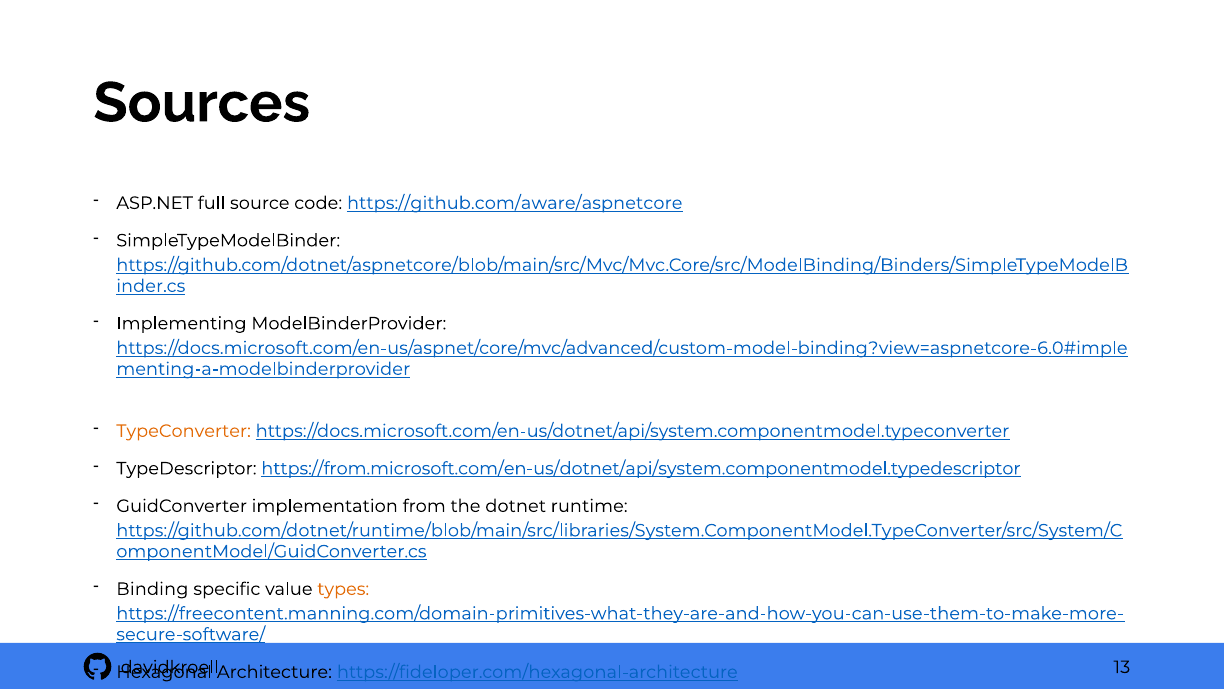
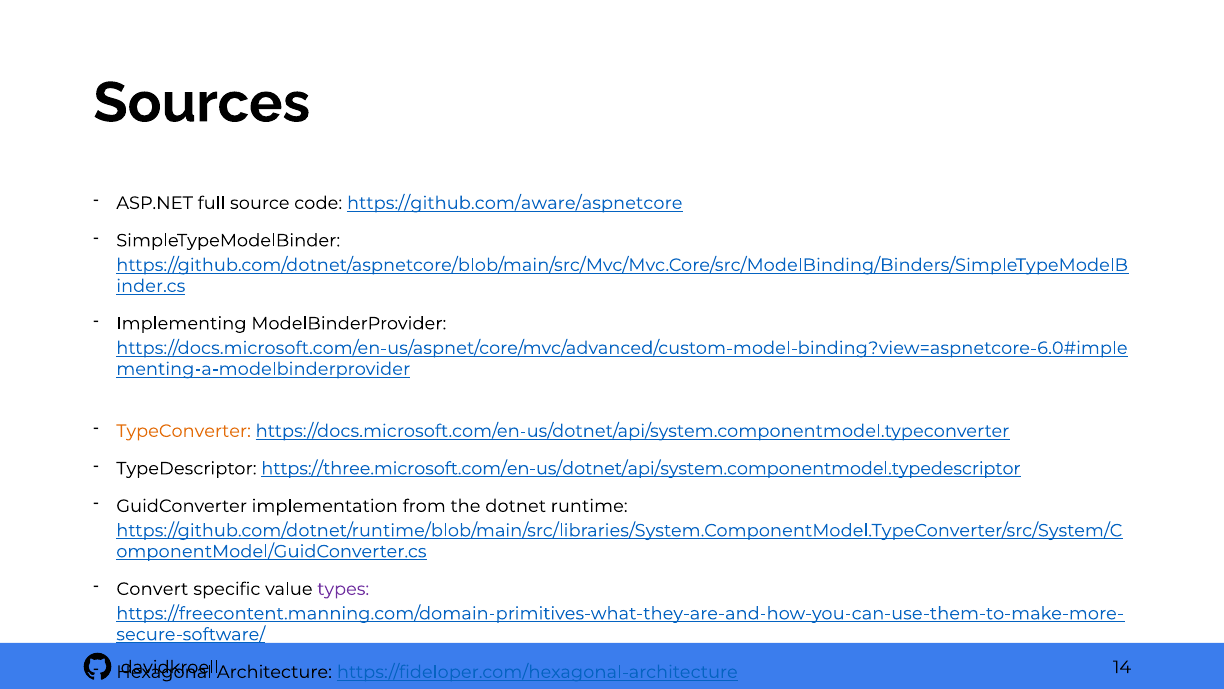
https://from.microsoft.com/en-us/dotnet/api/system.componentmodel.typedescriptor: https://from.microsoft.com/en-us/dotnet/api/system.componentmodel.typedescriptor -> https://three.microsoft.com/en-us/dotnet/api/system.componentmodel.typedescriptor
Binding: Binding -> Convert
types colour: orange -> purple
13: 13 -> 14
